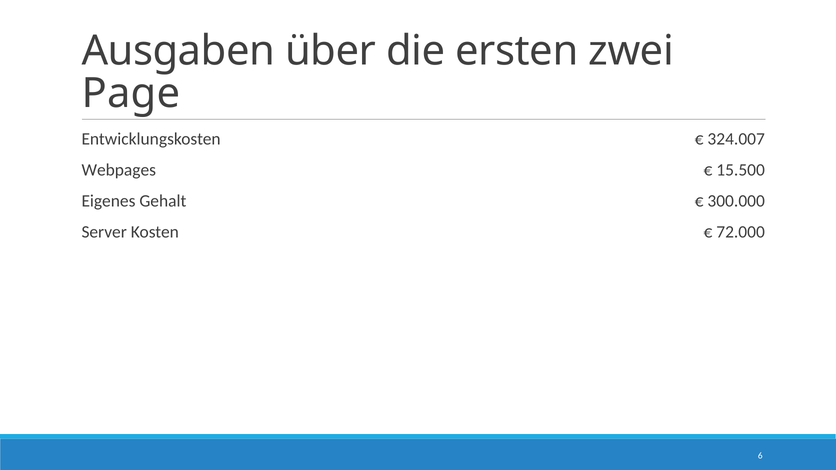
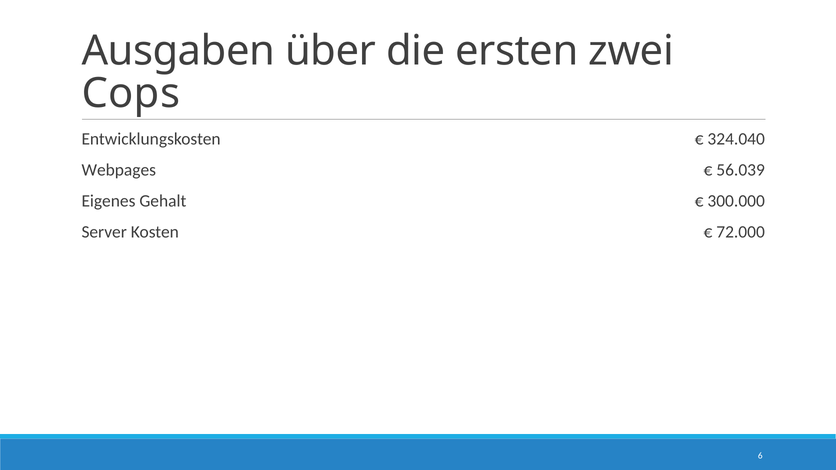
Page: Page -> Cops
324.007: 324.007 -> 324.040
15.500: 15.500 -> 56.039
